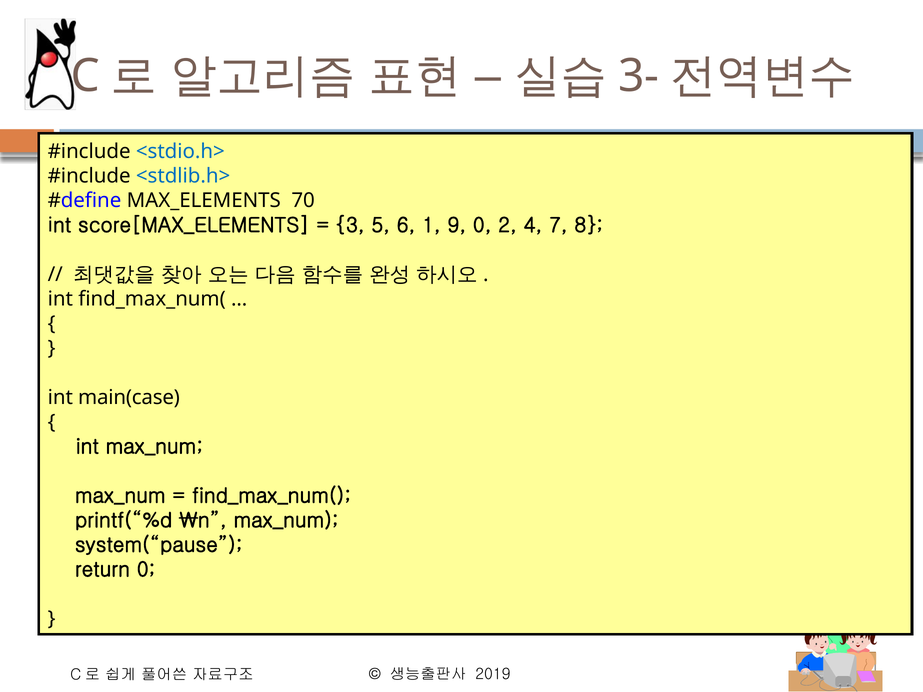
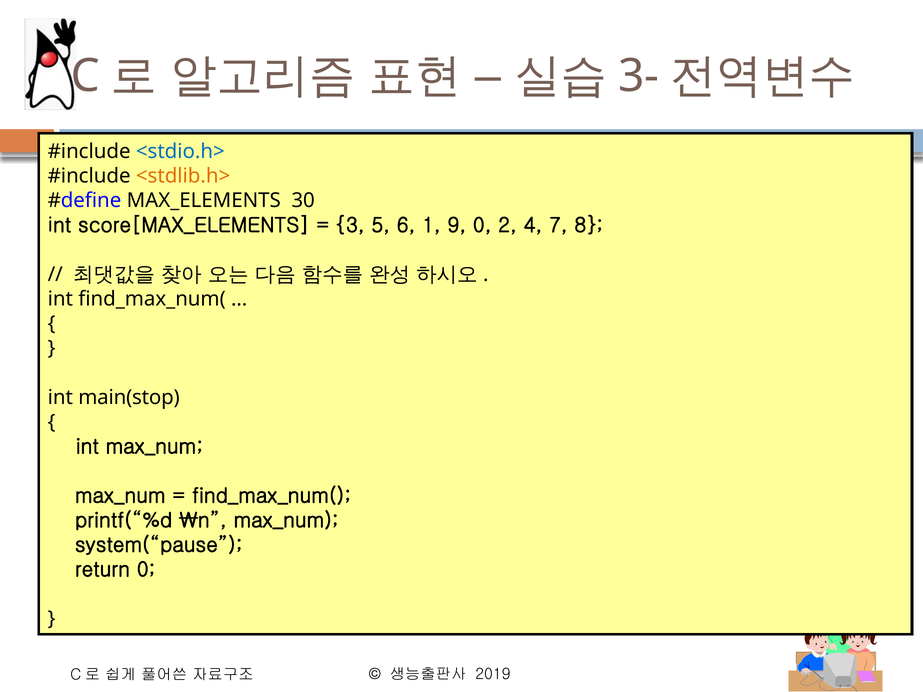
<stdlib.h> colour: blue -> orange
70: 70 -> 30
main(case: main(case -> main(stop
